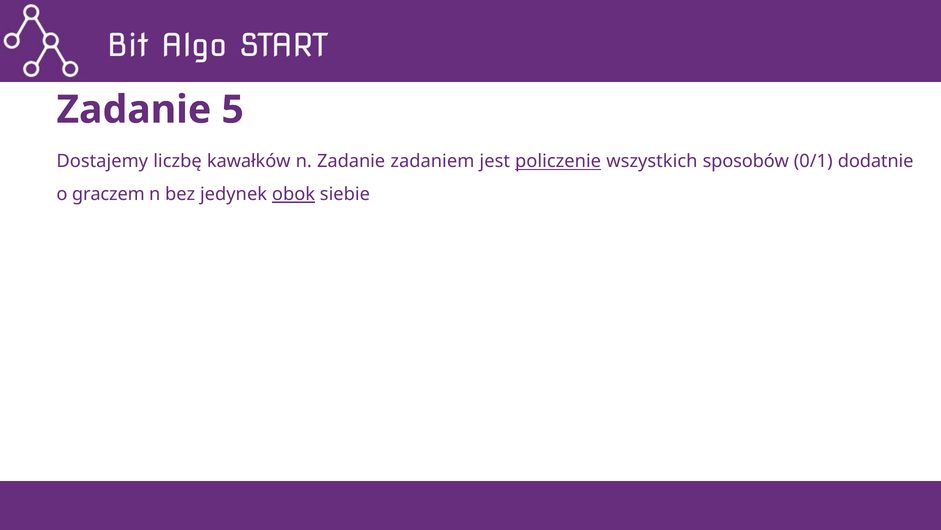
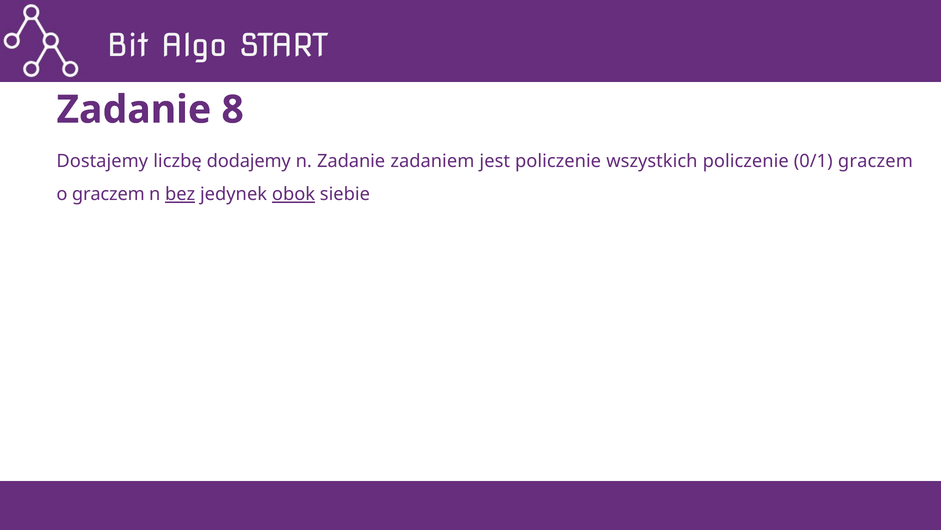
5: 5 -> 8
kawałków: kawałków -> dodajemy
policzenie at (558, 161) underline: present -> none
wszystkich sposobów: sposobów -> policzenie
0/1 dodatnie: dodatnie -> graczem
bez underline: none -> present
